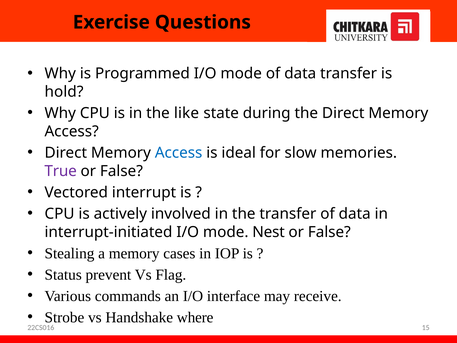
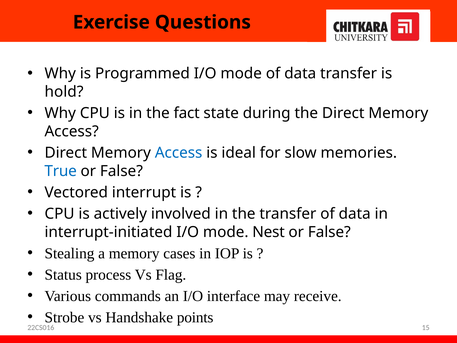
like: like -> fact
True colour: purple -> blue
prevent: prevent -> process
where: where -> points
